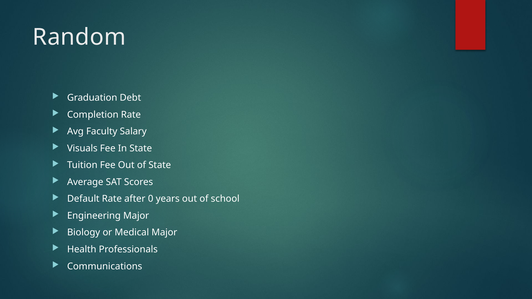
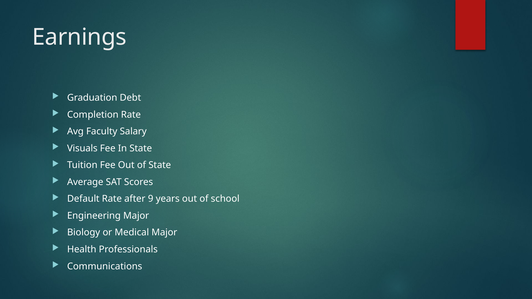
Random: Random -> Earnings
0: 0 -> 9
